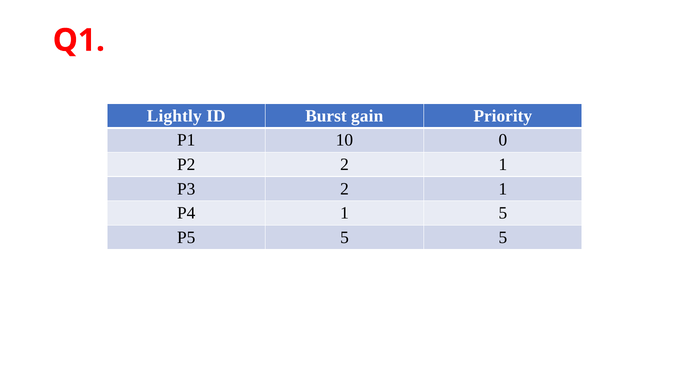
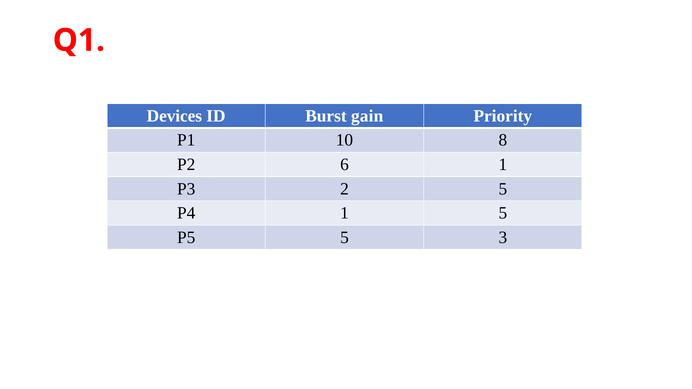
Lightly: Lightly -> Devices
0: 0 -> 8
P2 2: 2 -> 6
P3 2 1: 1 -> 5
5 5: 5 -> 3
